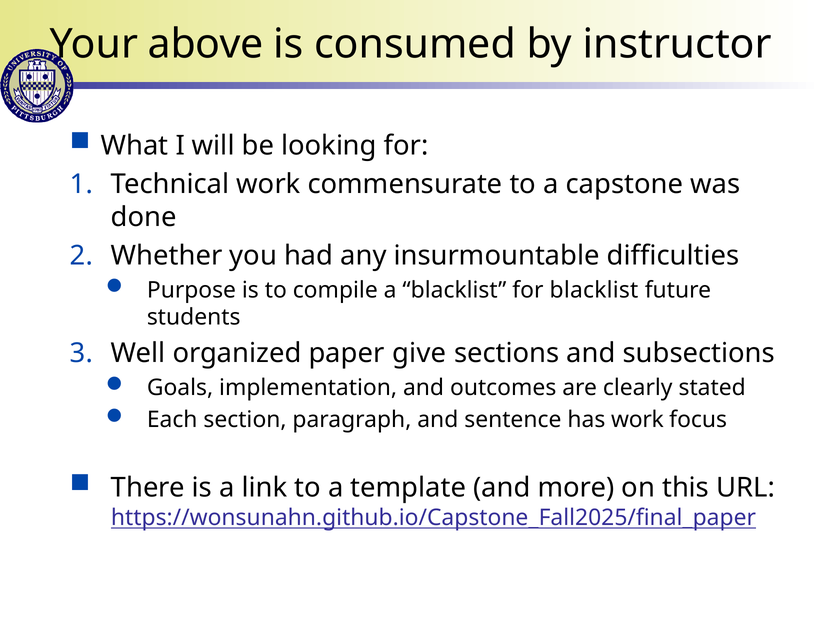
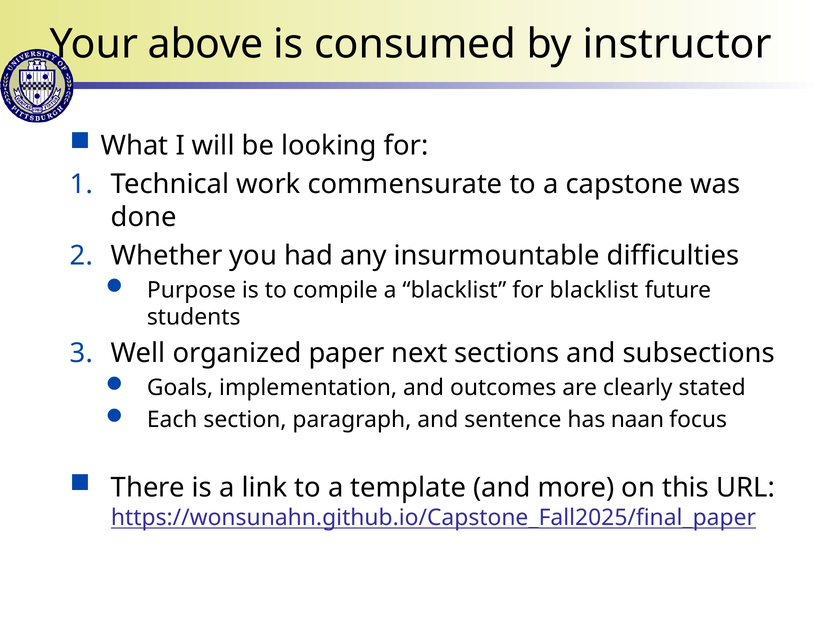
give: give -> next
has work: work -> naan
